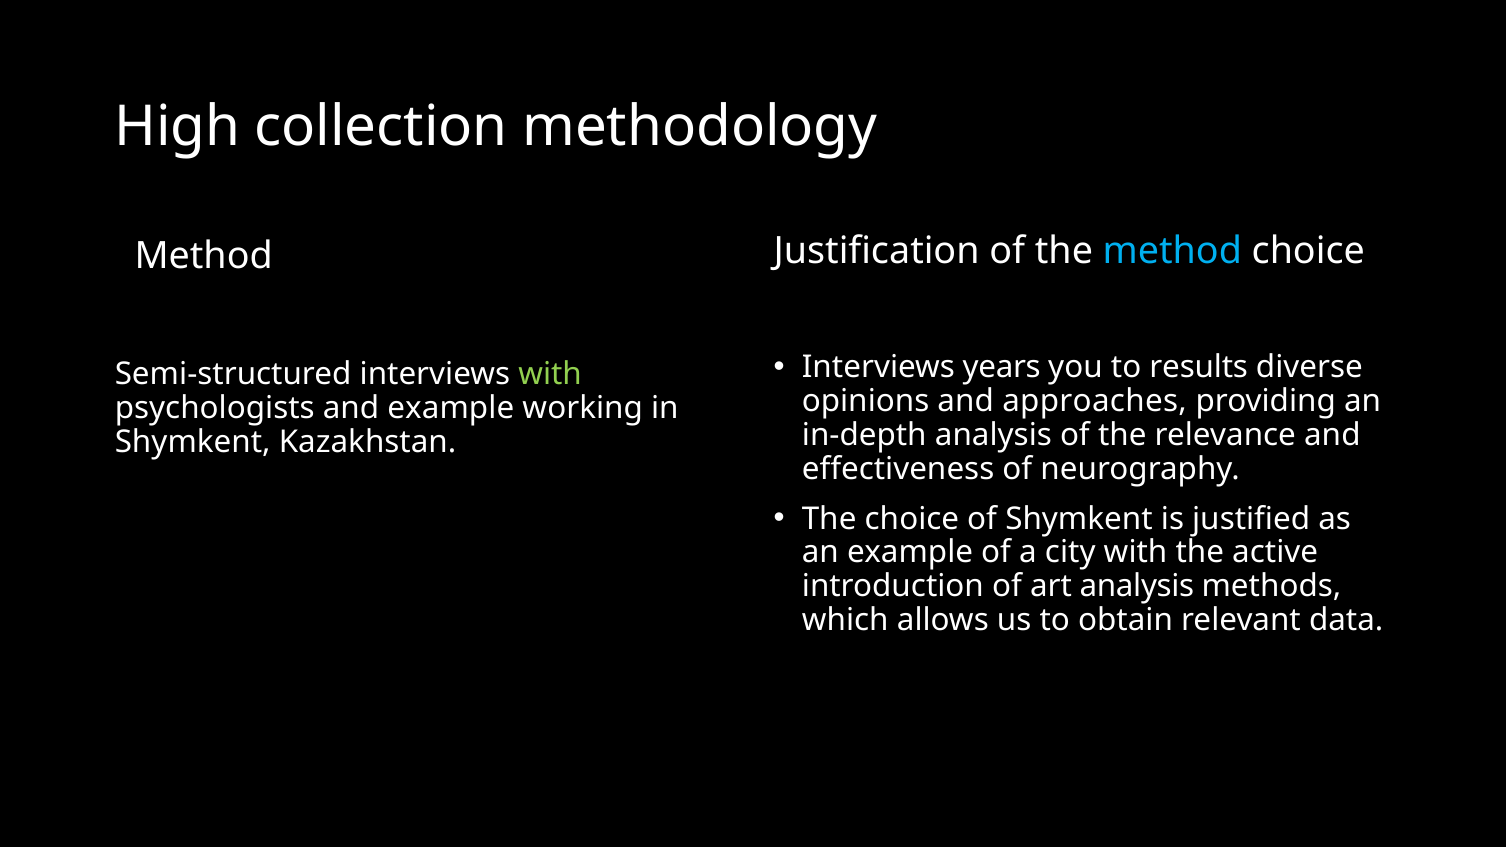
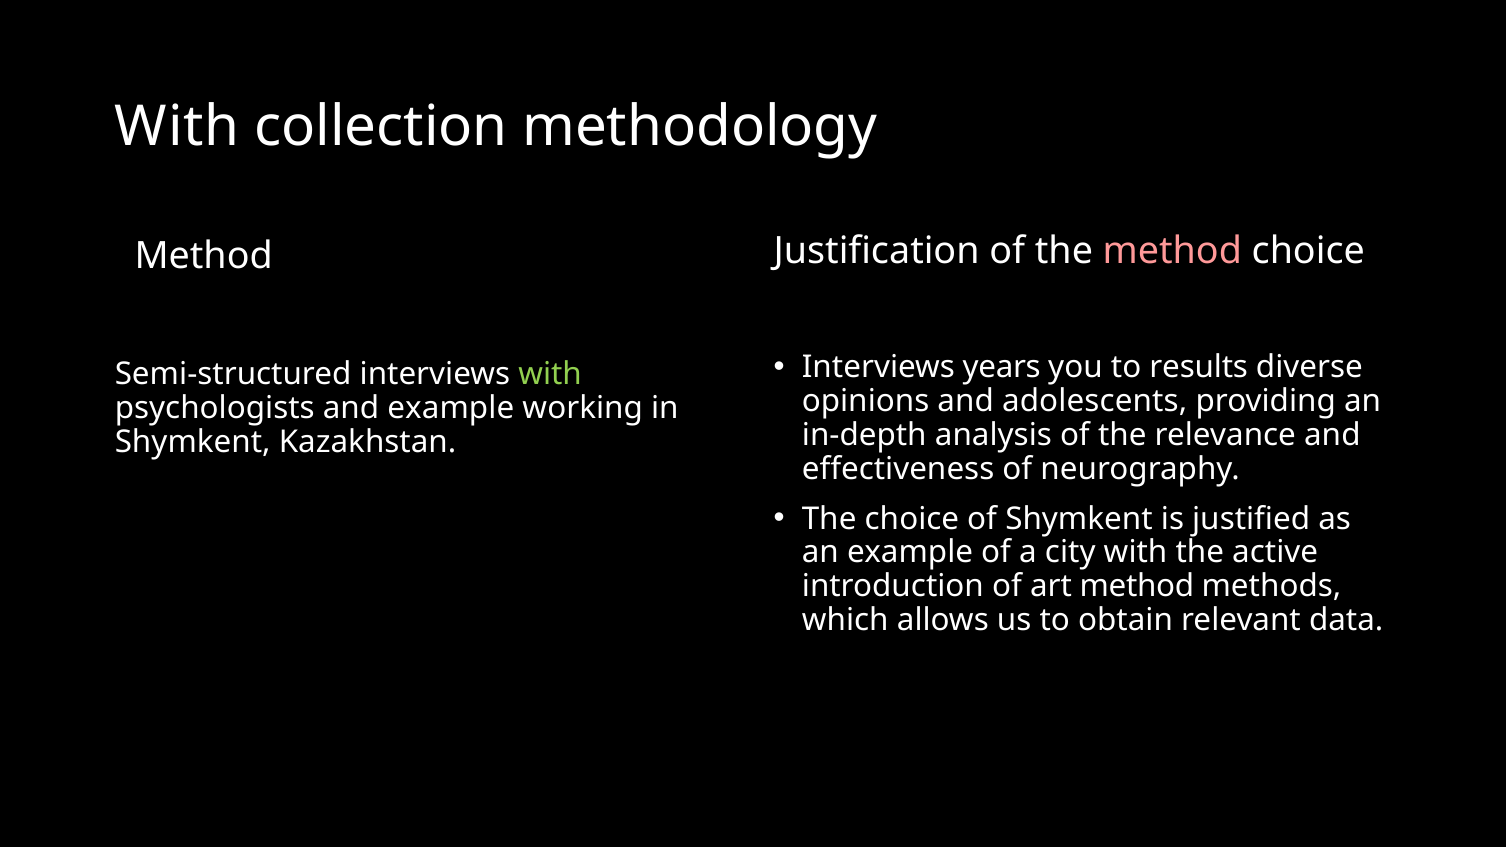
High at (177, 127): High -> With
method at (1172, 251) colour: light blue -> pink
approaches: approaches -> adolescents
art analysis: analysis -> method
